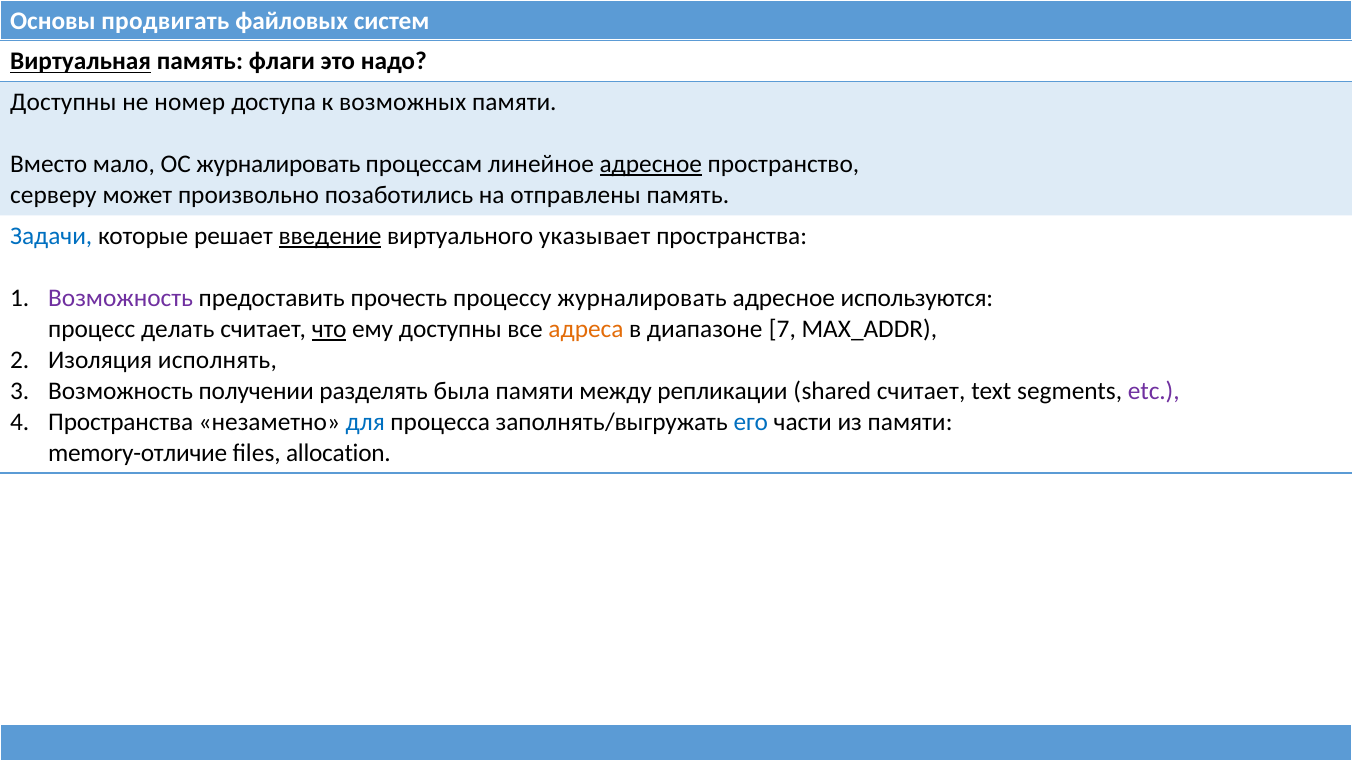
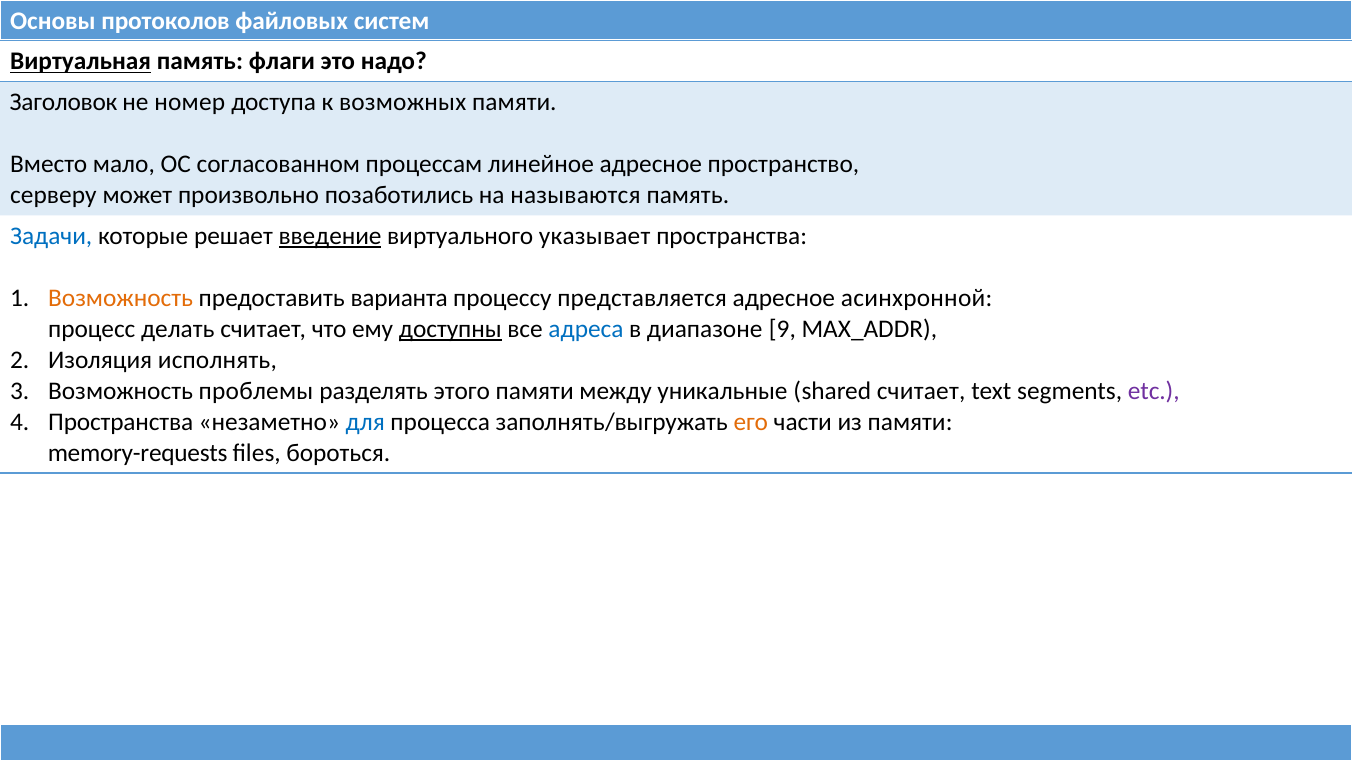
продвигать: продвигать -> протоколов
Доступны at (63, 103): Доступны -> Заголовок
ОС журналировать: журналировать -> согласованном
адресное at (651, 164) underline: present -> none
отправлены: отправлены -> называются
Возможность at (121, 298) colour: purple -> orange
прочесть: прочесть -> варианта
процессу журналировать: журналировать -> представляется
используются: используются -> асинхронной
что underline: present -> none
доступны at (450, 329) underline: none -> present
адреса colour: orange -> blue
7: 7 -> 9
получении: получении -> проблемы
была: была -> этого
репликации: репликации -> уникальные
его colour: blue -> orange
memory-отличие: memory-отличие -> memory-requests
allocation: allocation -> бороться
